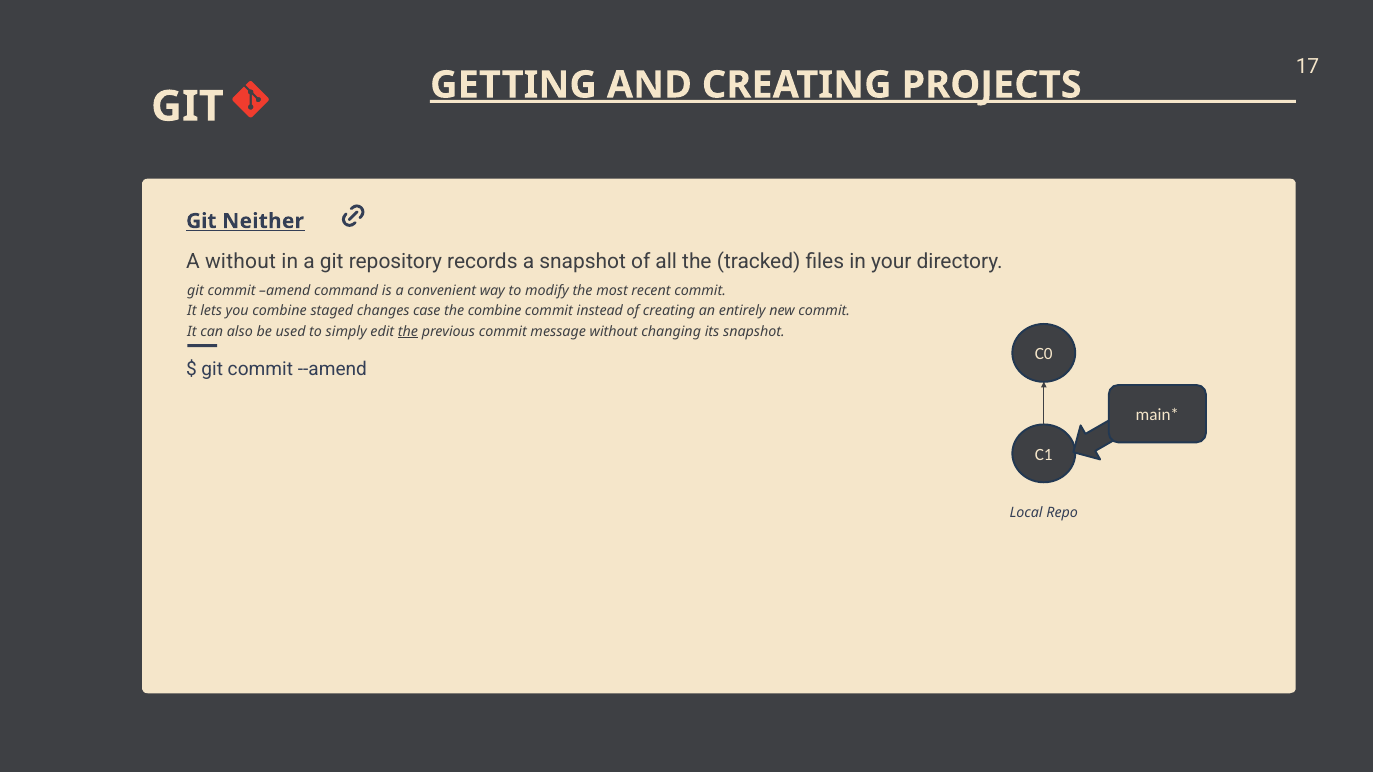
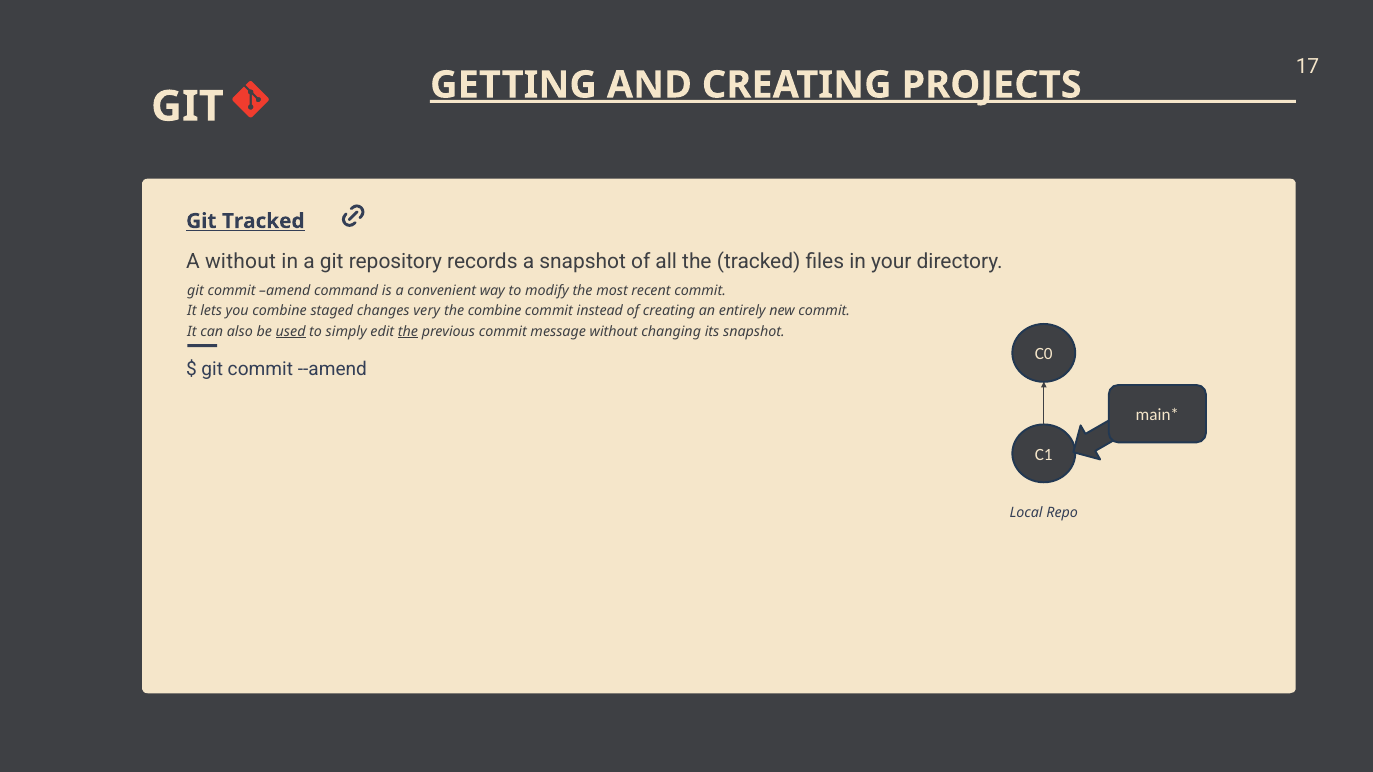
Git Neither: Neither -> Tracked
case: case -> very
used underline: none -> present
